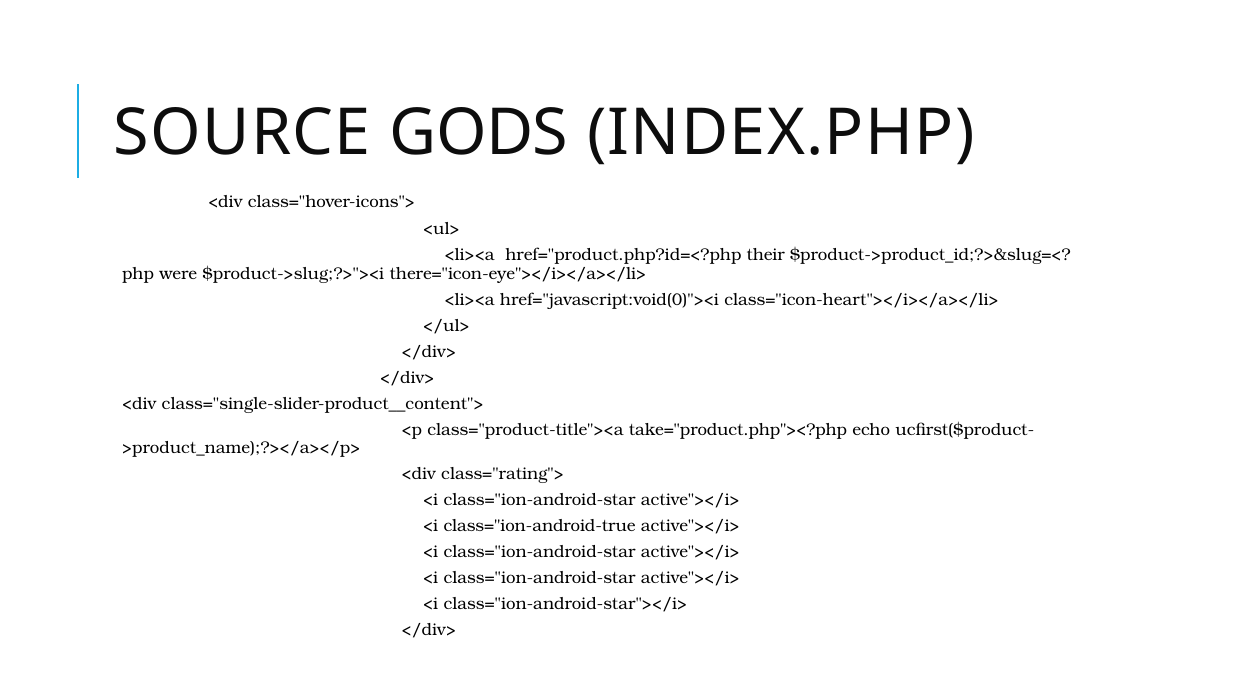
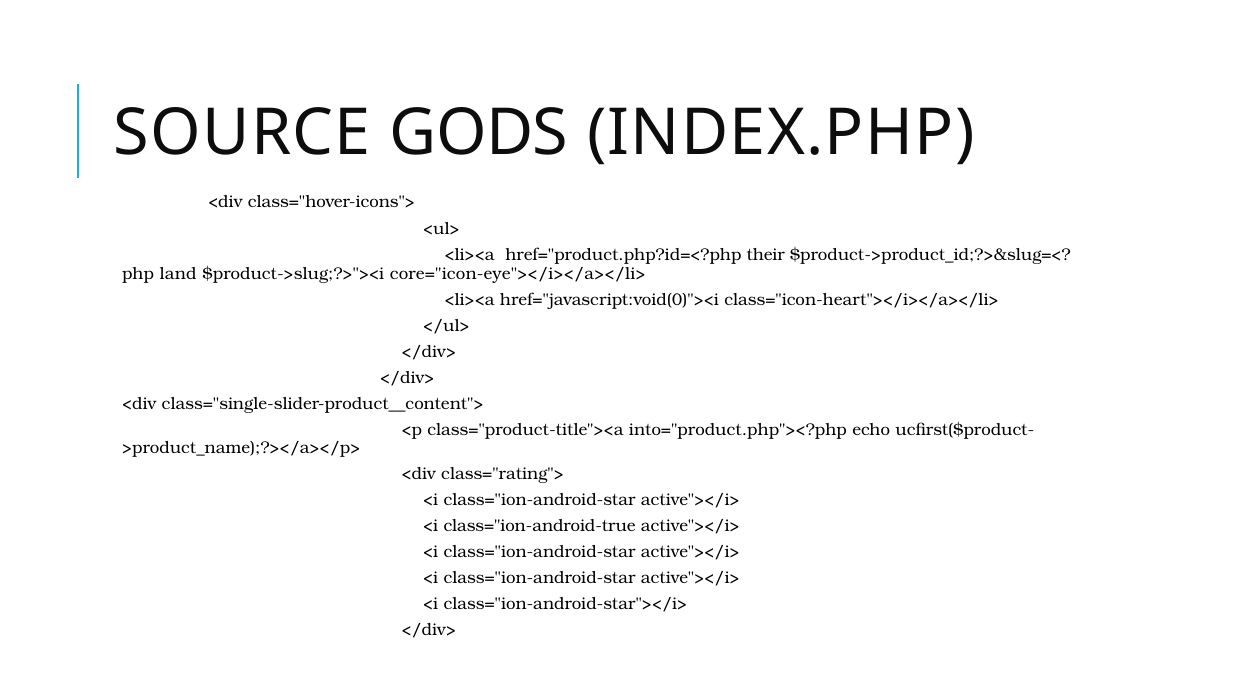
were: were -> land
there="icon-eye"></i></a></li>: there="icon-eye"></i></a></li> -> core="icon-eye"></i></a></li>
take="product.php"><?php: take="product.php"><?php -> into="product.php"><?php
